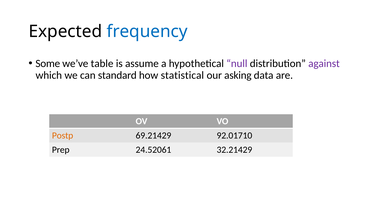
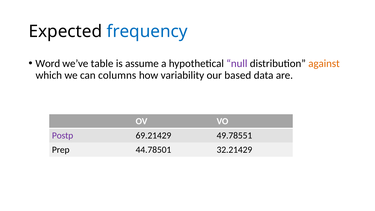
Some: Some -> Word
against colour: purple -> orange
standard: standard -> columns
statistical: statistical -> variability
asking: asking -> based
Postp colour: orange -> purple
92.01710: 92.01710 -> 49.78551
24.52061: 24.52061 -> 44.78501
